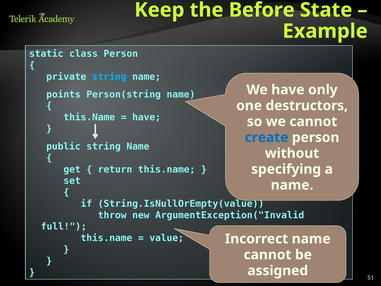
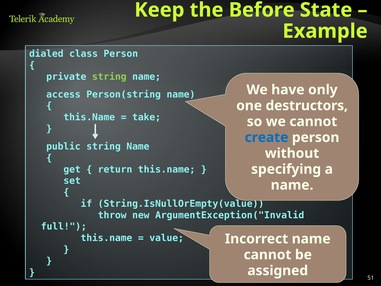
static: static -> dialed
string at (109, 77) colour: light blue -> light green
points: points -> access
have at (147, 117): have -> take
